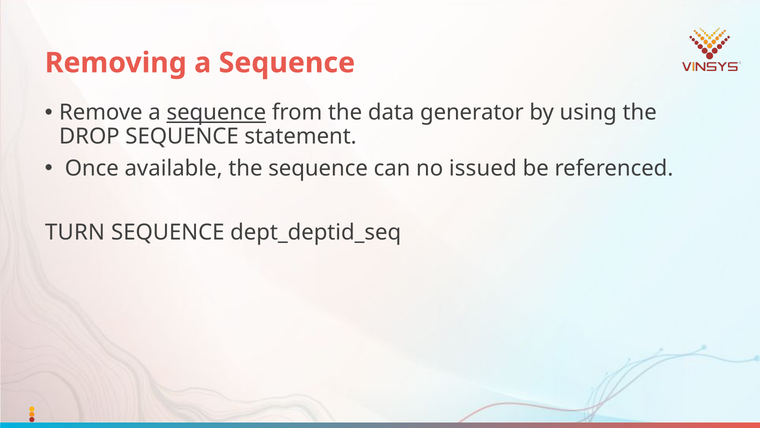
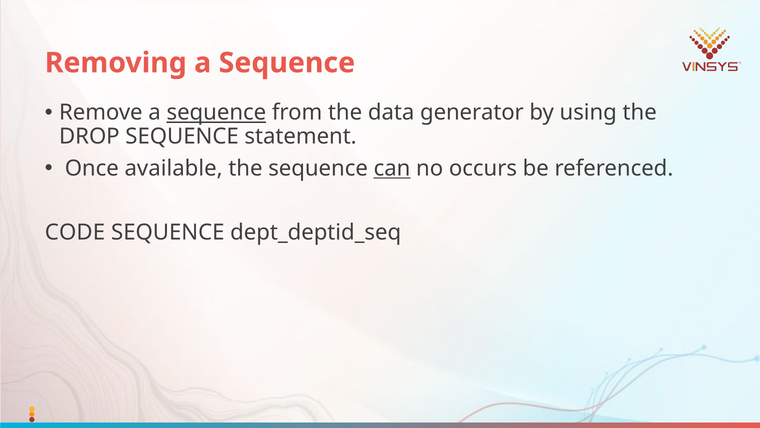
can underline: none -> present
issued: issued -> occurs
TURN: TURN -> CODE
